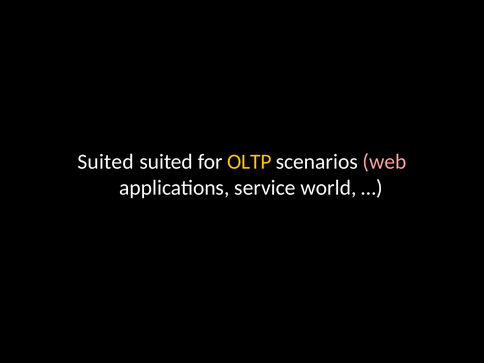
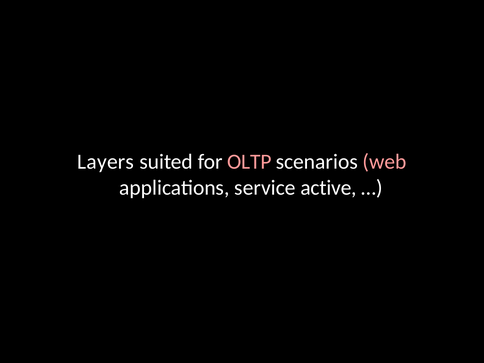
Suited at (106, 162): Suited -> Layers
OLTP colour: yellow -> pink
world: world -> active
